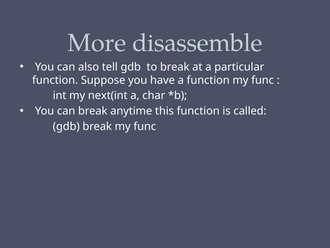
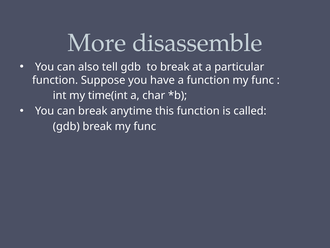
next(int: next(int -> time(int
